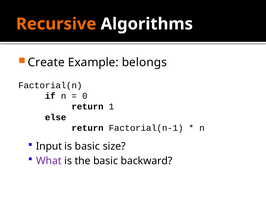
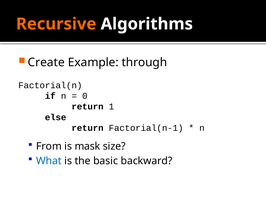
belongs: belongs -> through
Input: Input -> From
is basic: basic -> mask
What colour: purple -> blue
